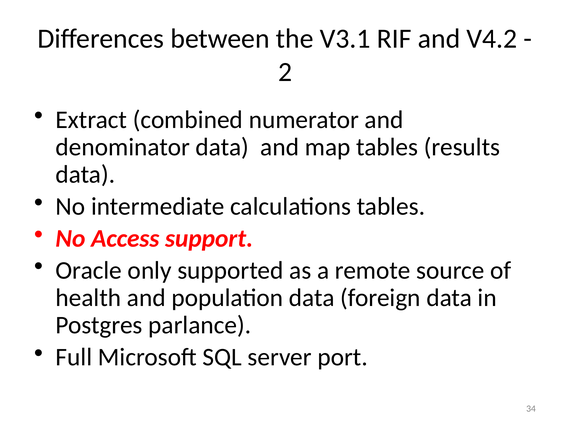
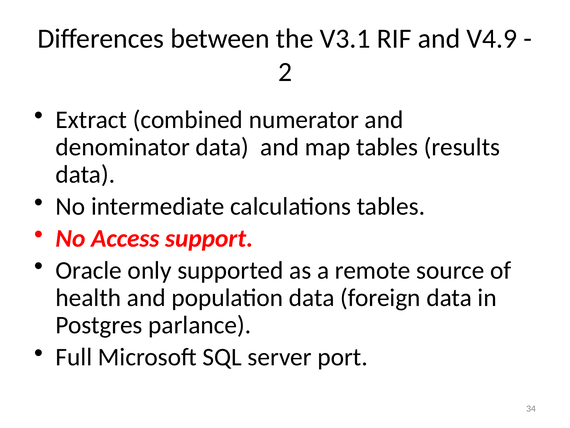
V4.2: V4.2 -> V4.9
